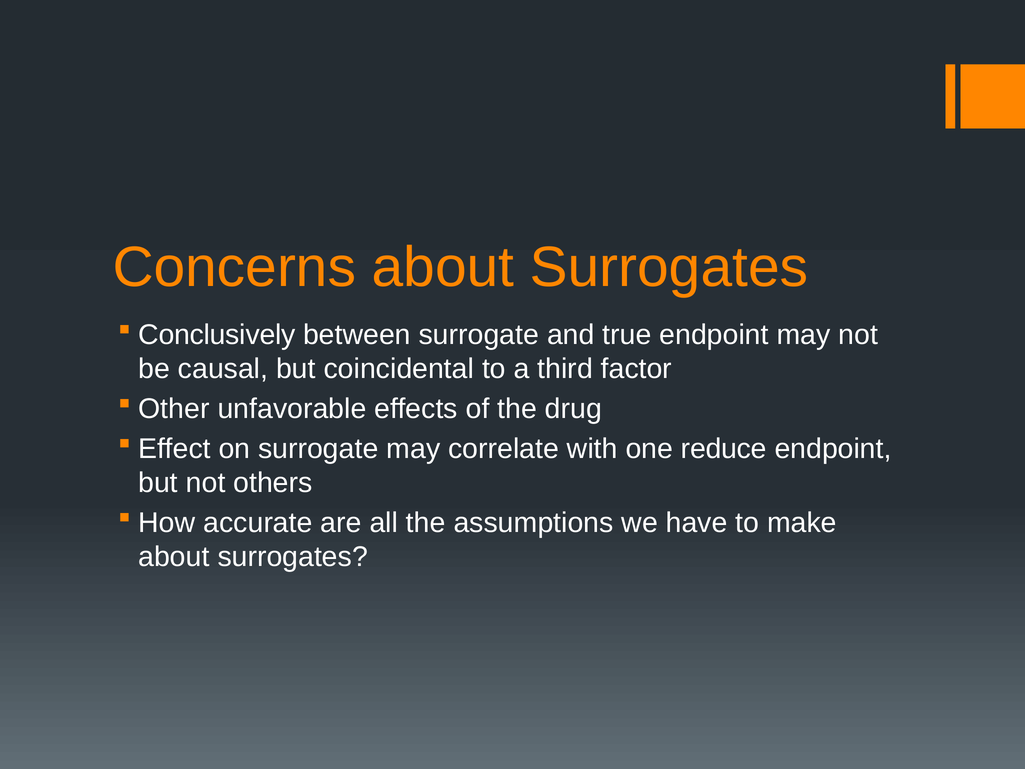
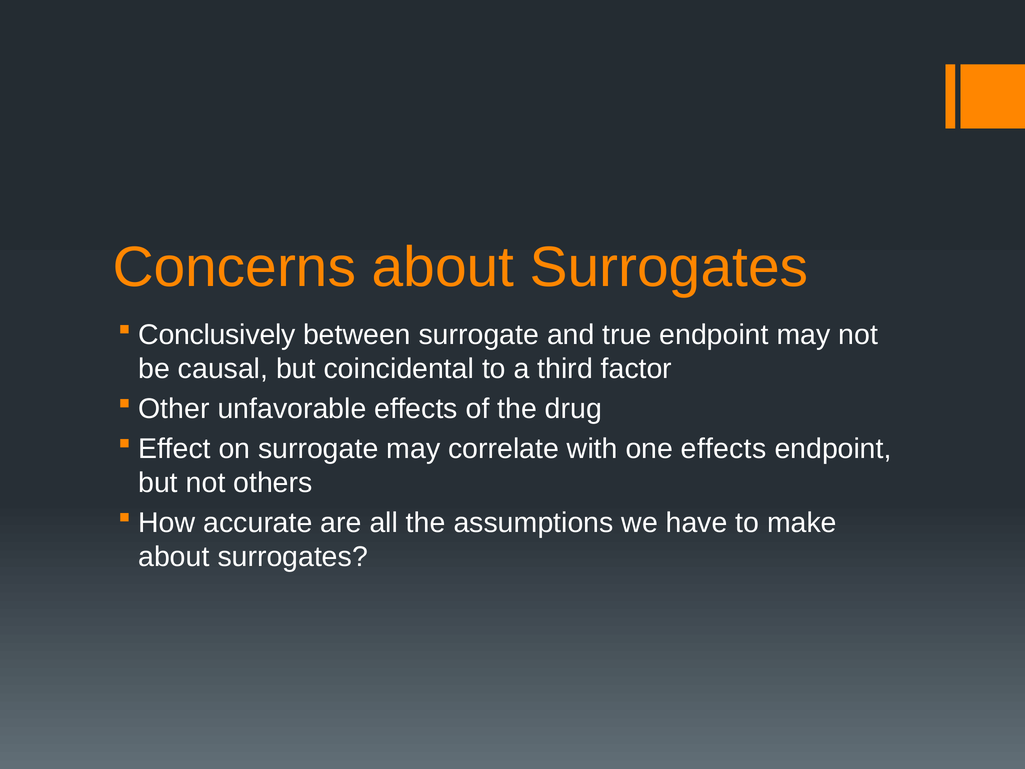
one reduce: reduce -> effects
